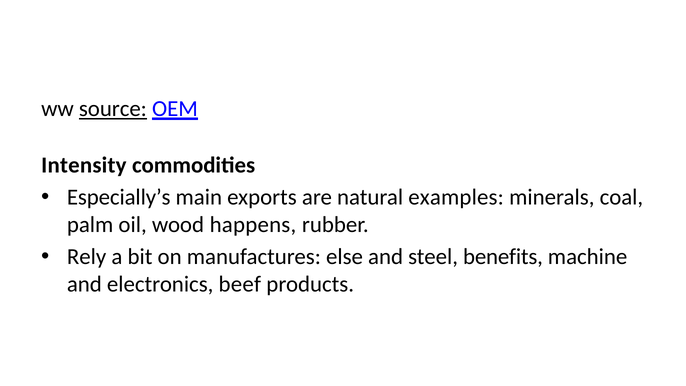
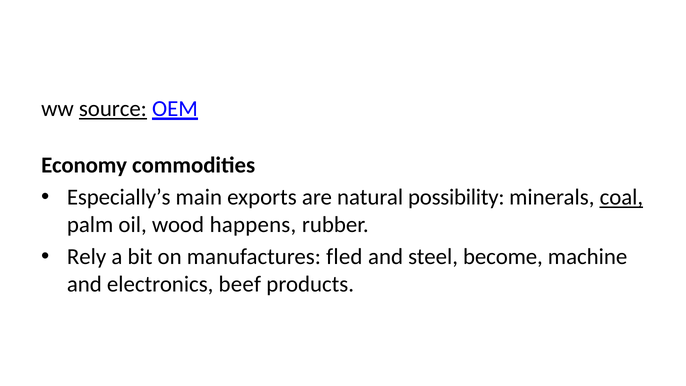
Intensity: Intensity -> Economy
examples: examples -> possibility
coal underline: none -> present
else: else -> fled
benefits: benefits -> become
